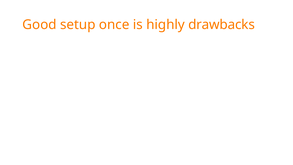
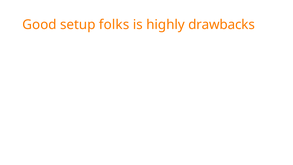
once: once -> folks
